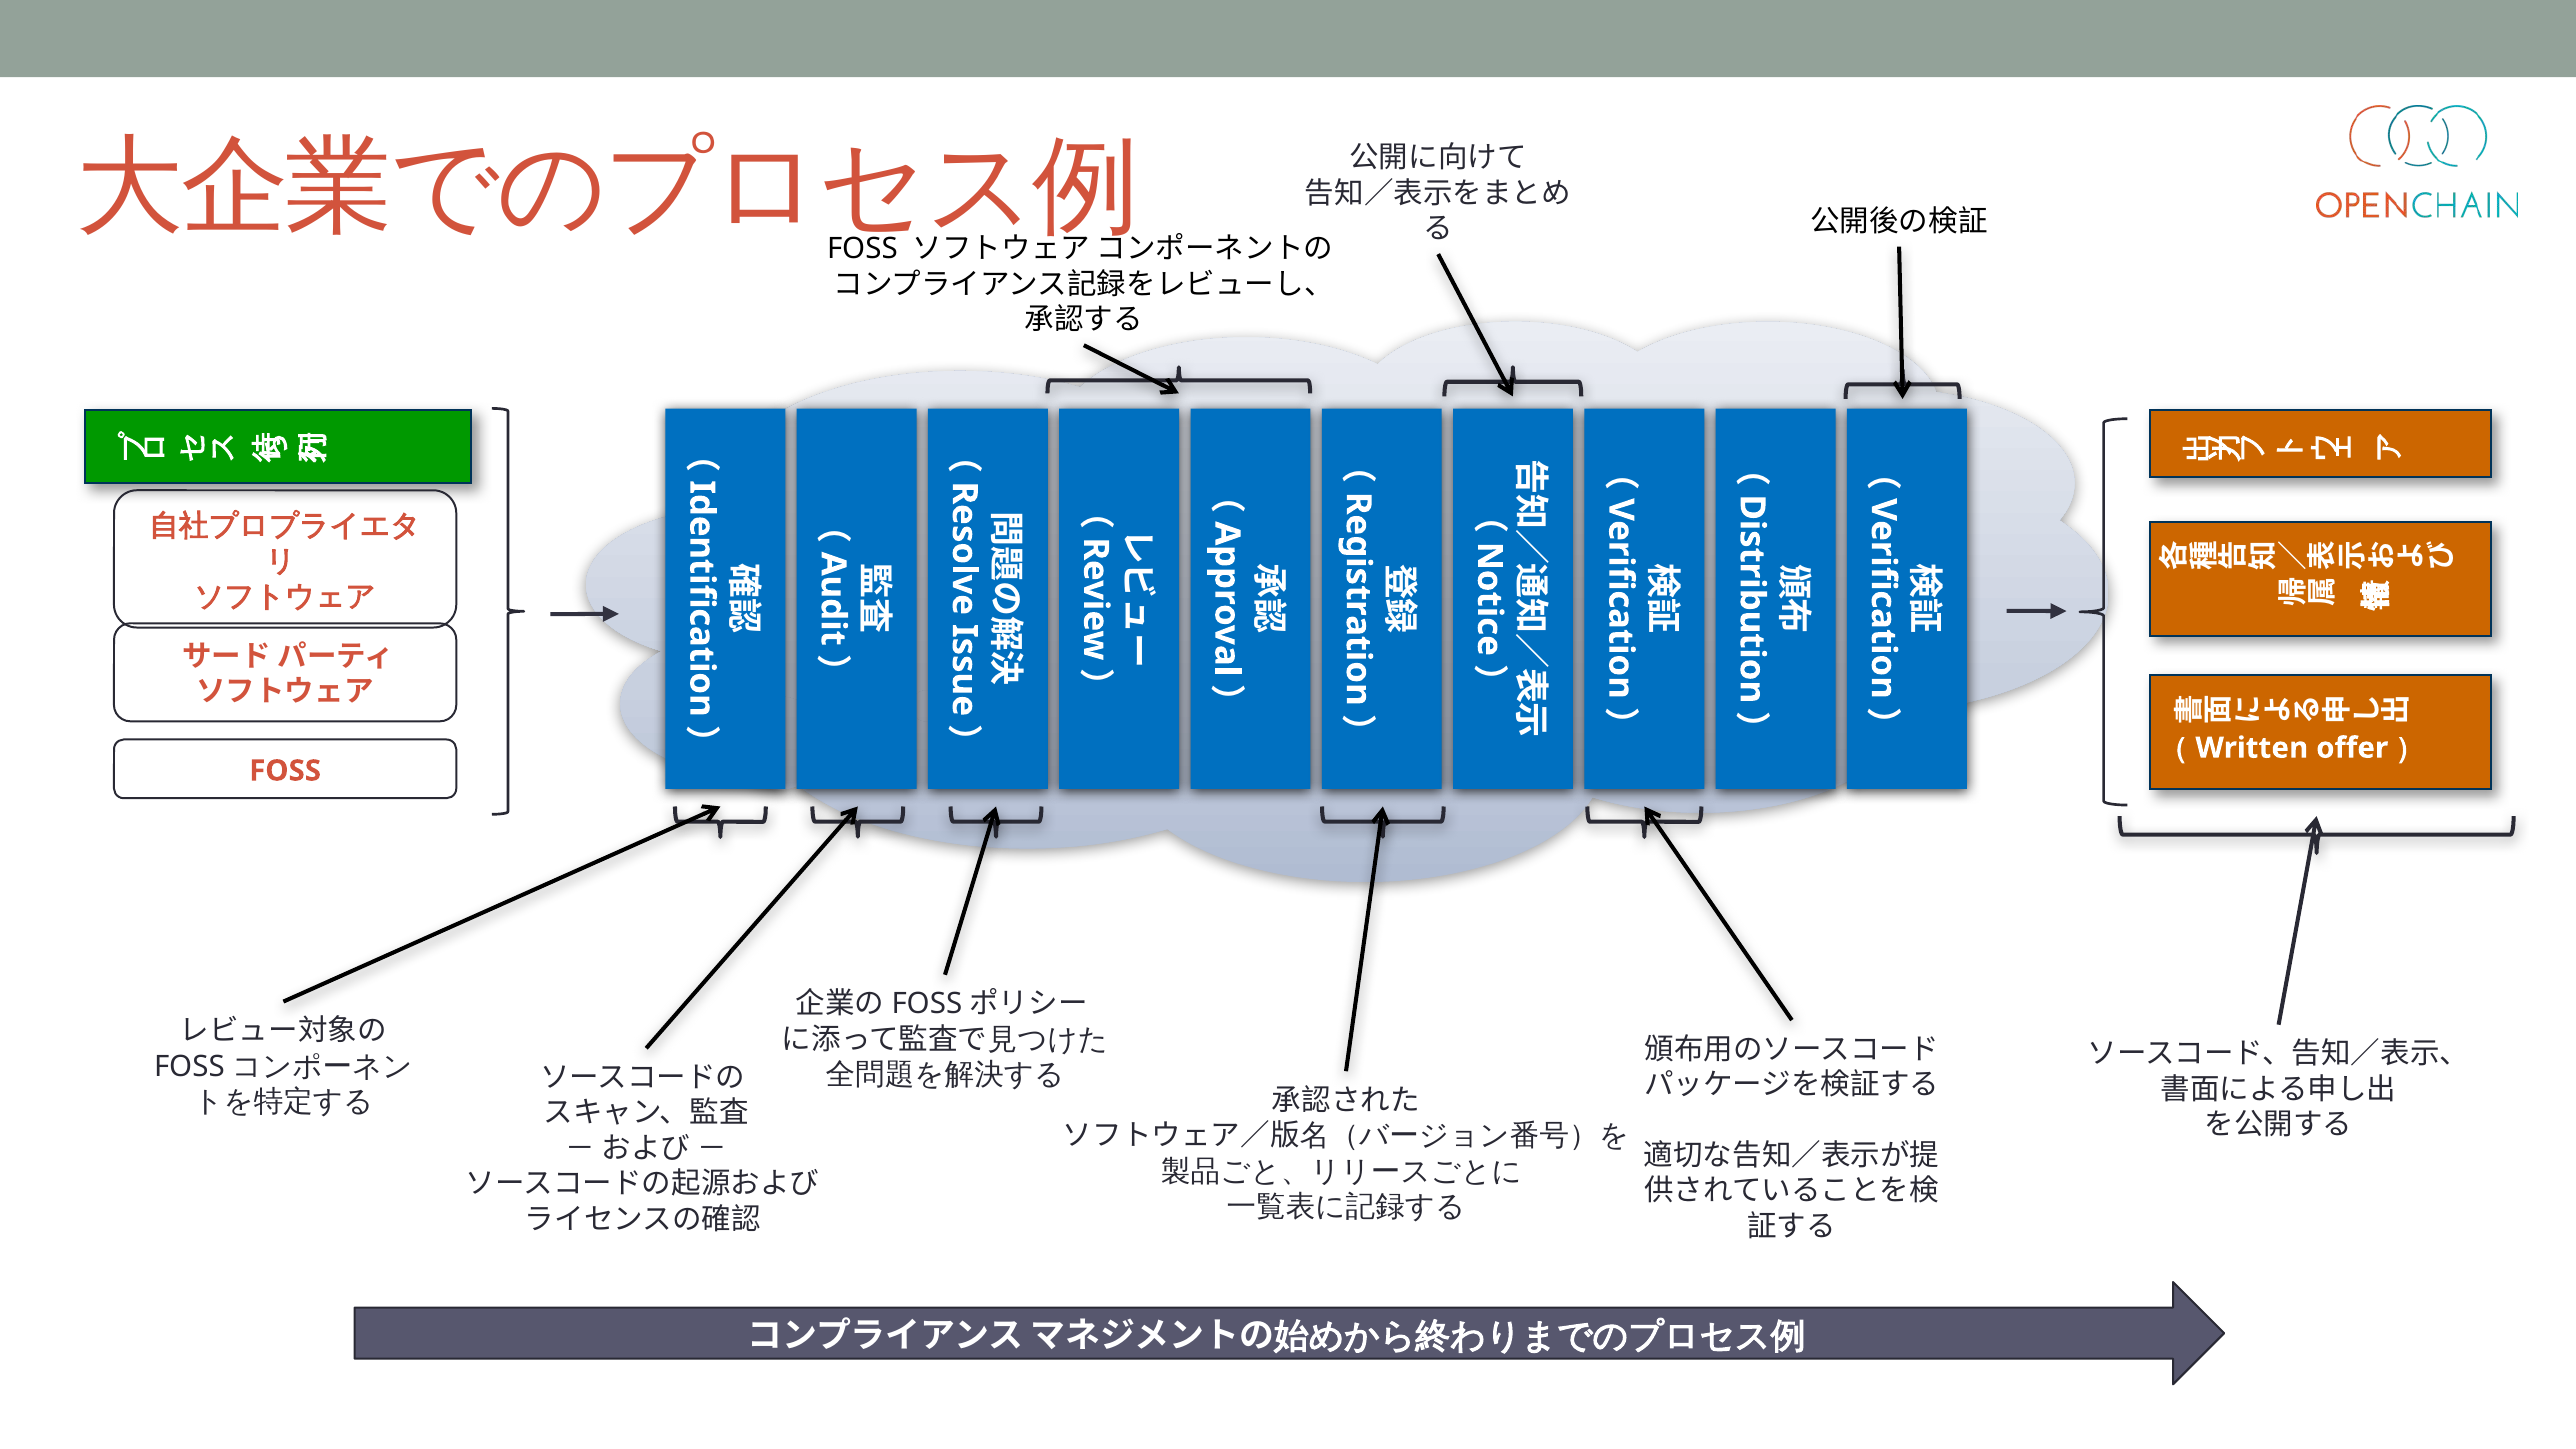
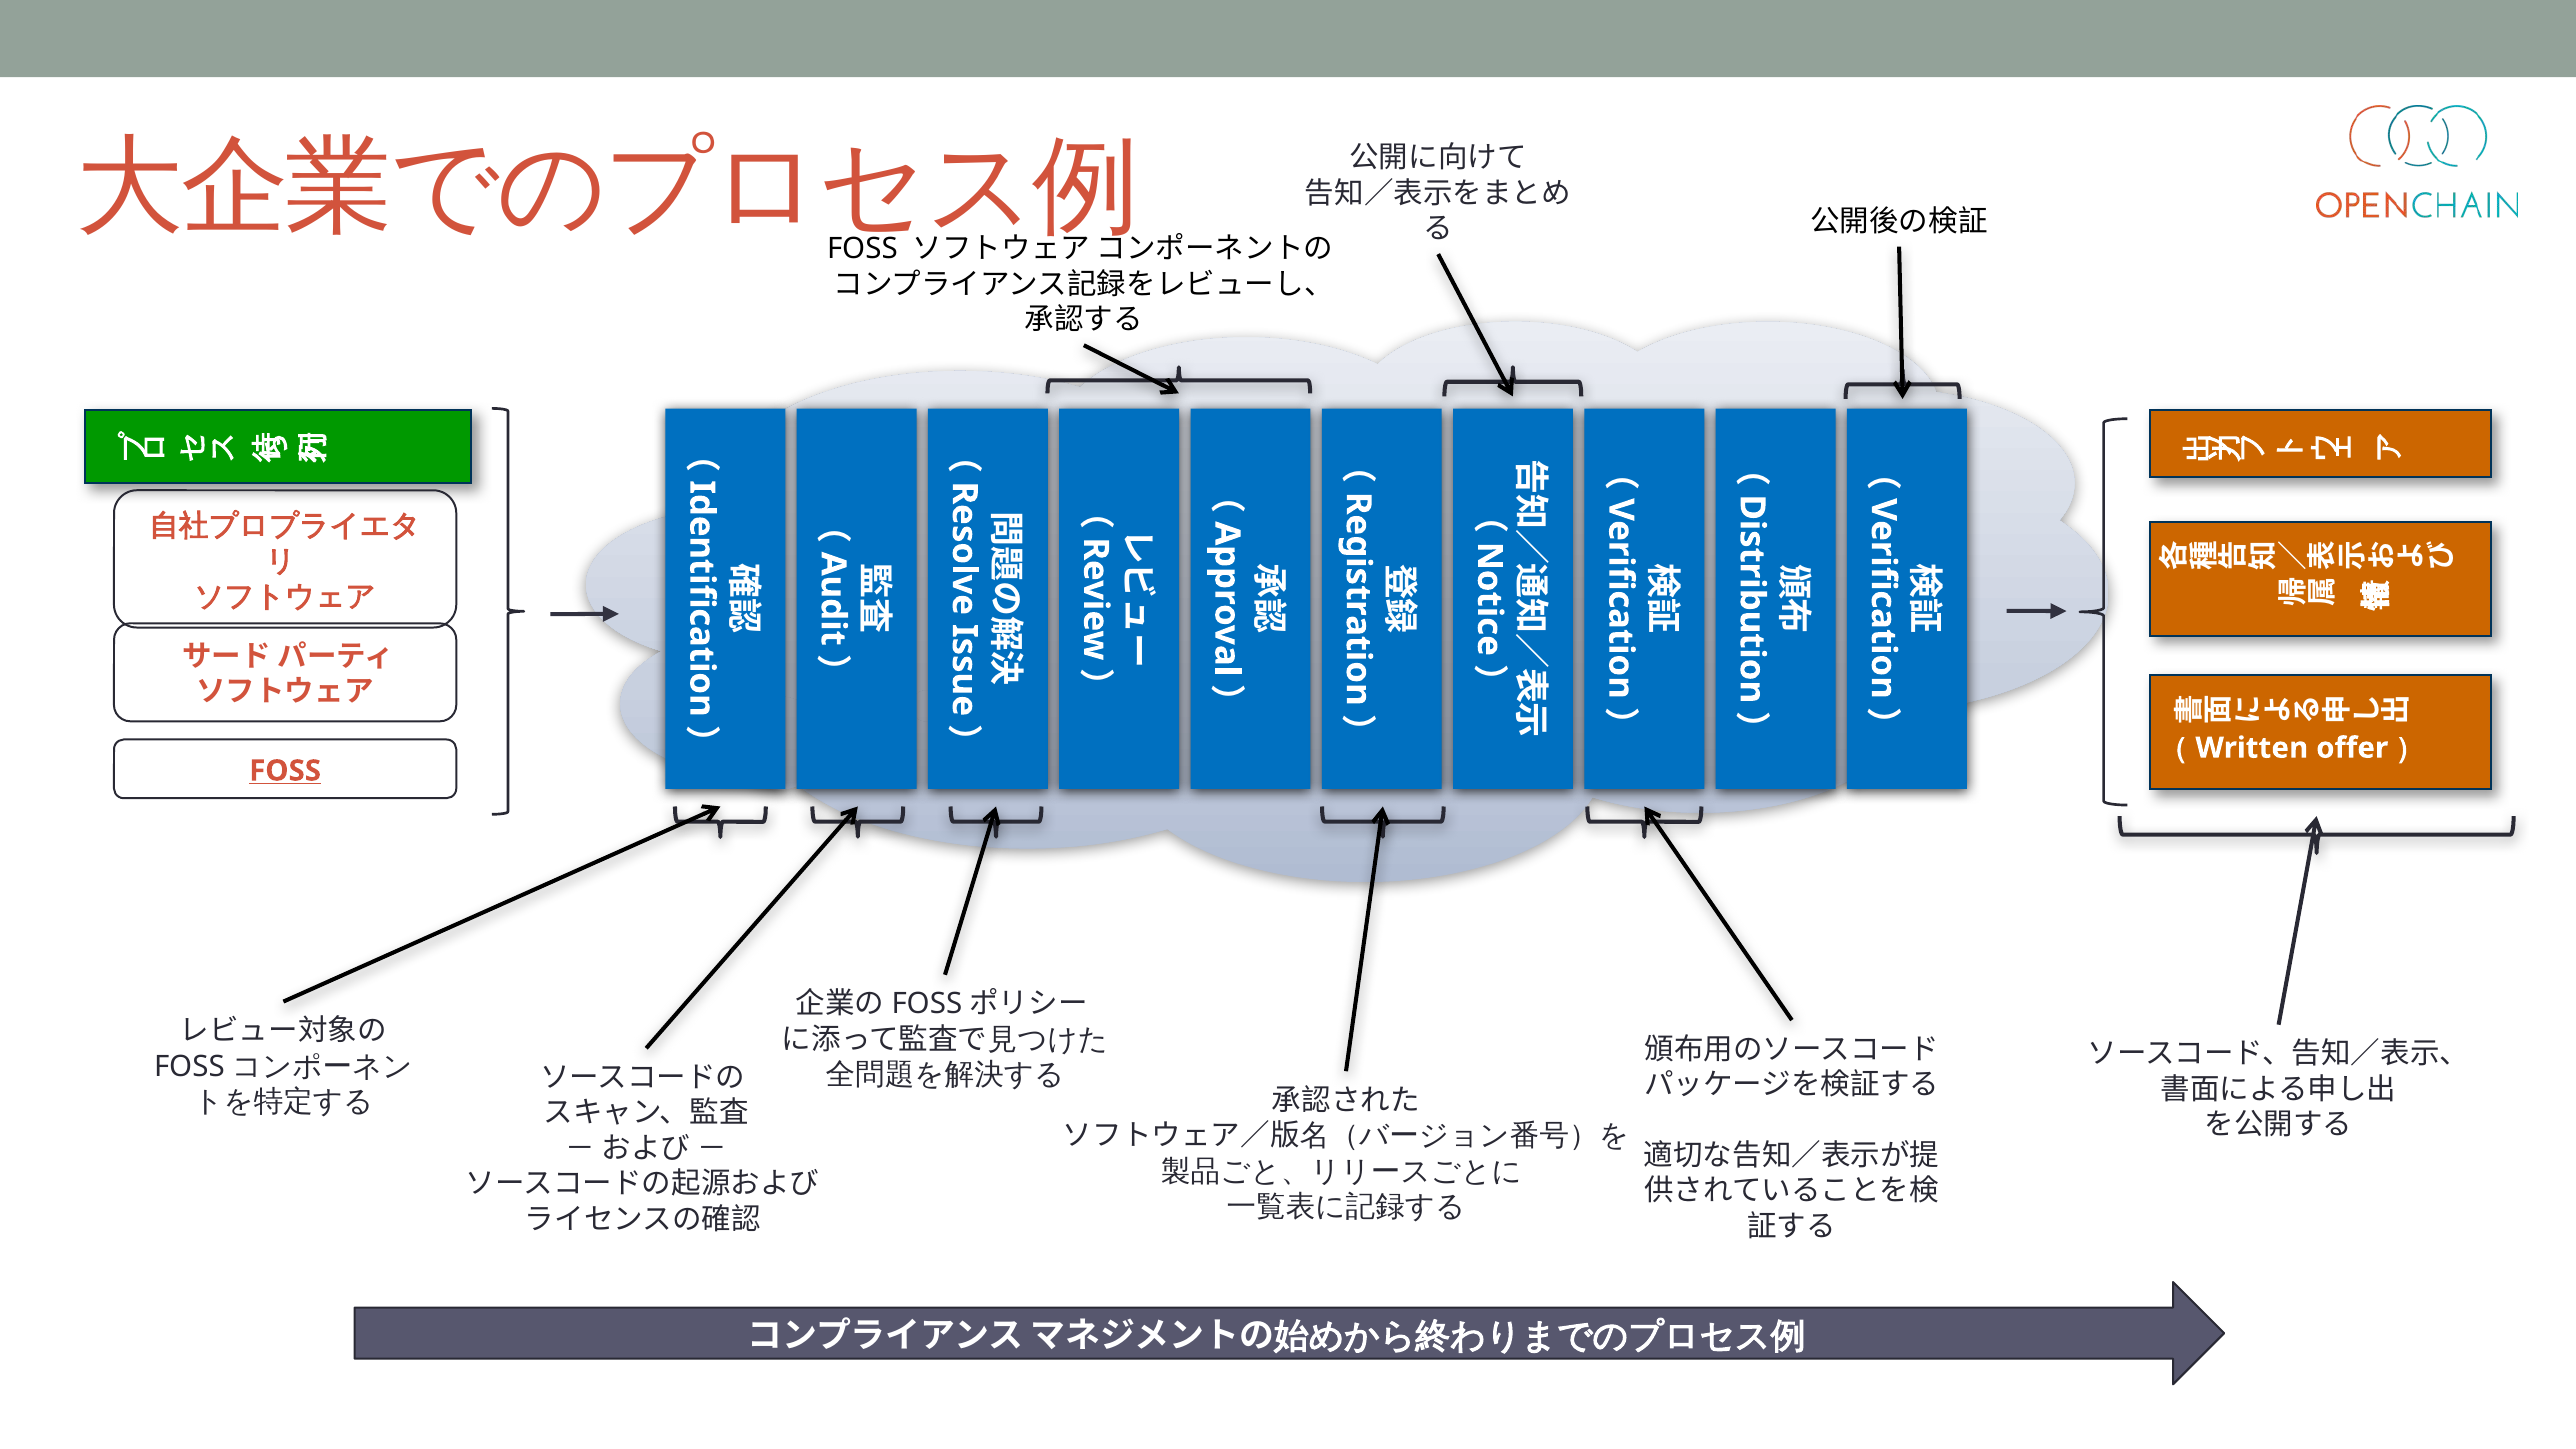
FOSS at (285, 771) underline: none -> present
